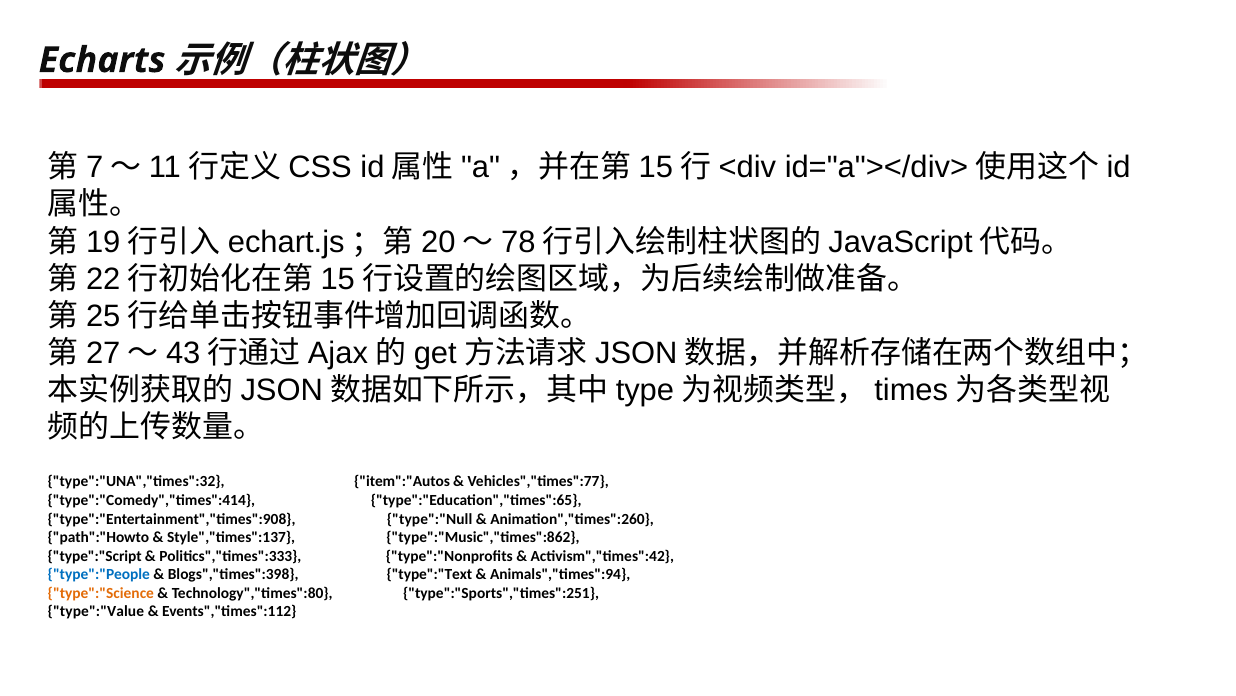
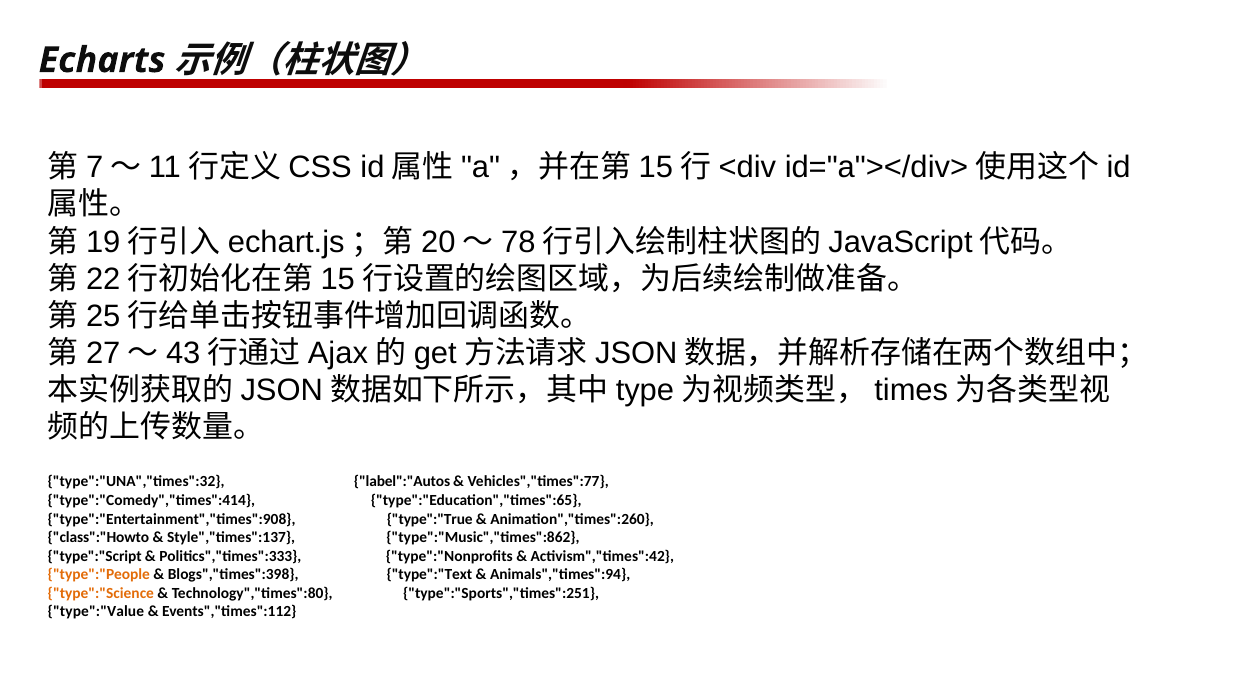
item":"Autos: item":"Autos -> label":"Autos
type":"Null: type":"Null -> type":"True
path":"Howto: path":"Howto -> class":"Howto
type":"People colour: blue -> orange
